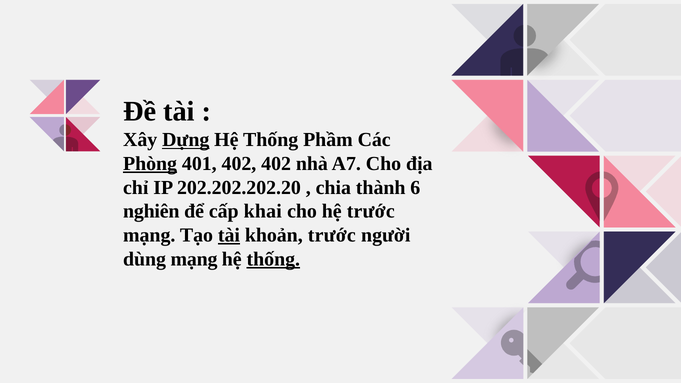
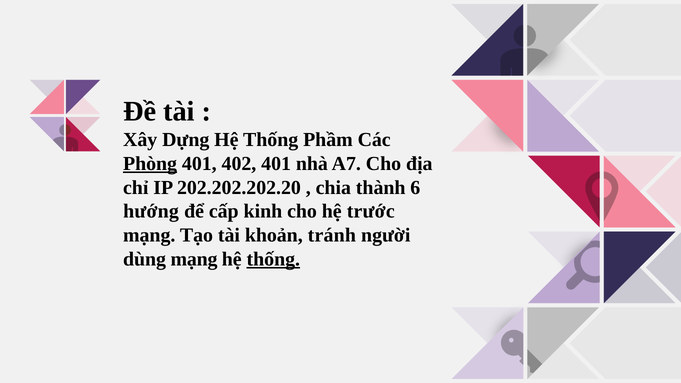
Dựng underline: present -> none
402 402: 402 -> 401
nghiên: nghiên -> hướng
khai: khai -> kinh
tài at (229, 235) underline: present -> none
khoản trước: trước -> tránh
